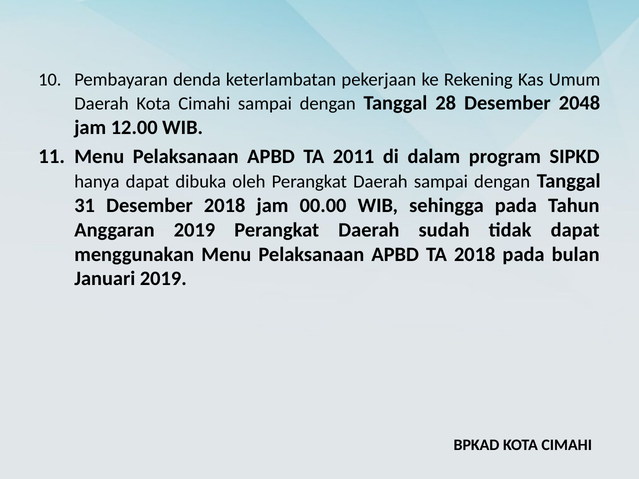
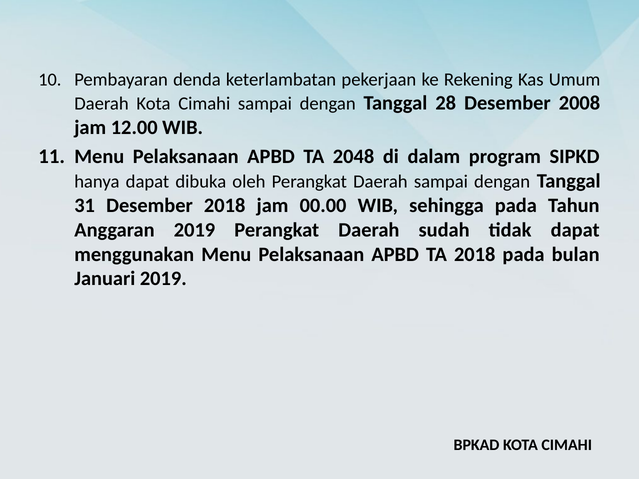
2048: 2048 -> 2008
2011: 2011 -> 2048
